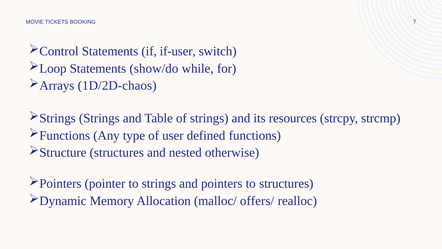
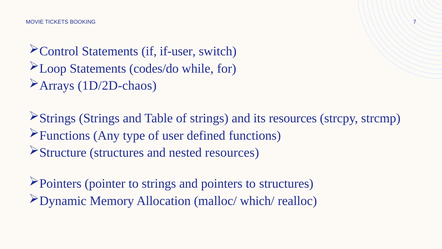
show/do: show/do -> codes/do
nested otherwise: otherwise -> resources
offers/: offers/ -> which/
